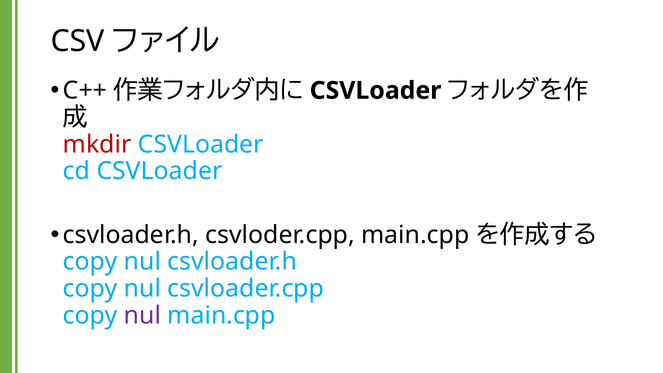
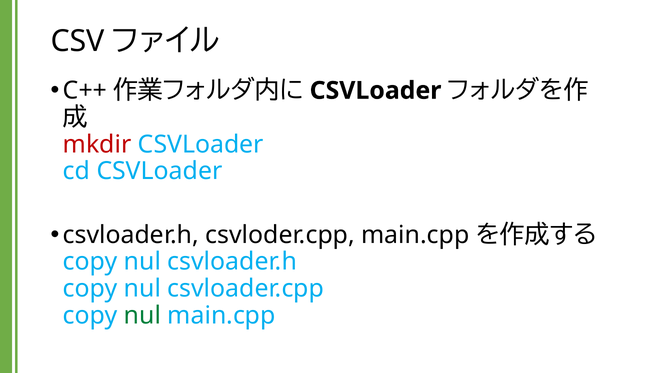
nul at (142, 315) colour: purple -> green
